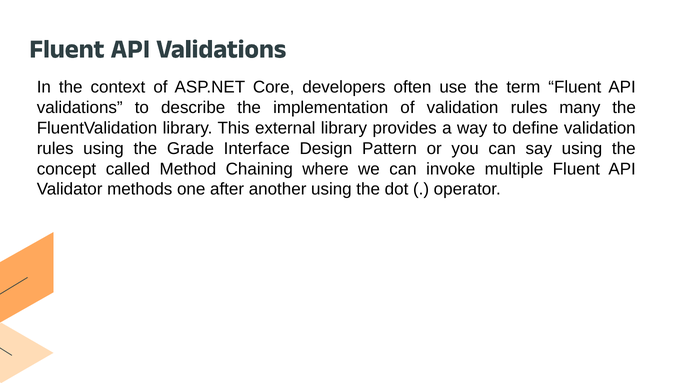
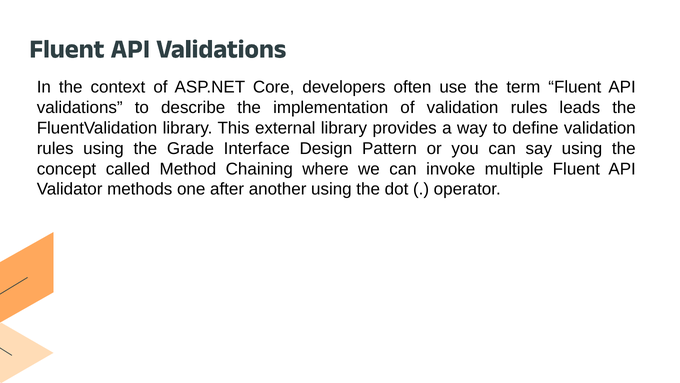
many: many -> leads
